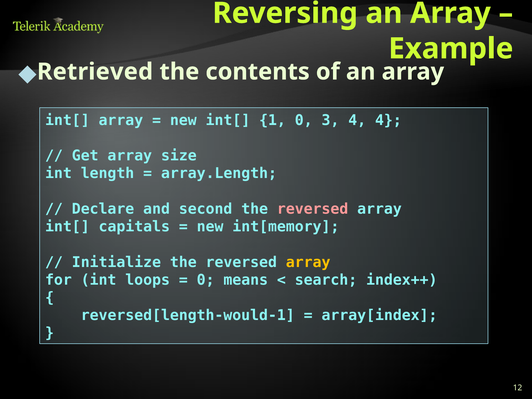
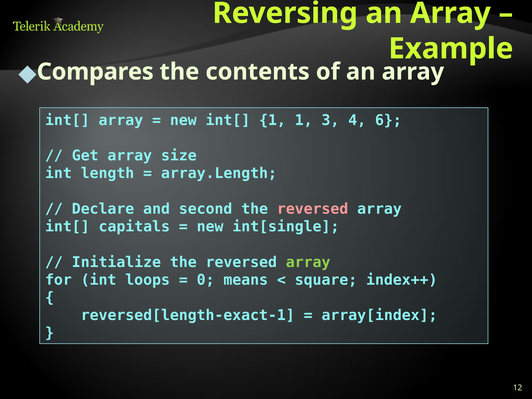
Retrieved: Retrieved -> Compares
1 0: 0 -> 1
4 4: 4 -> 6
int[memory: int[memory -> int[single
array at (308, 262) colour: yellow -> light green
search: search -> square
reversed[length-would-1: reversed[length-would-1 -> reversed[length-exact-1
